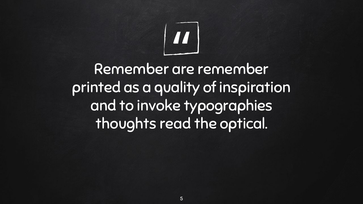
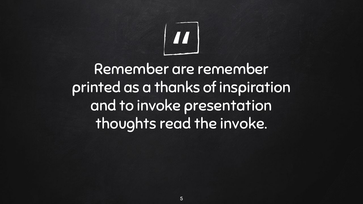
quality: quality -> thanks
typographies: typographies -> presentation
the optical: optical -> invoke
